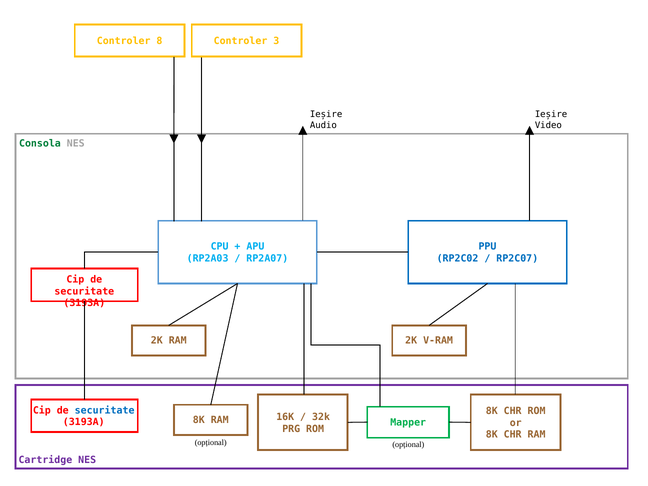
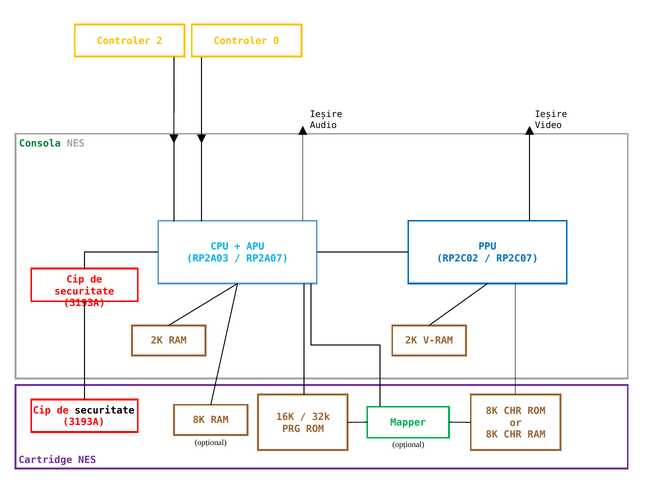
8: 8 -> 2
3: 3 -> 0
securitate at (105, 410) colour: blue -> black
